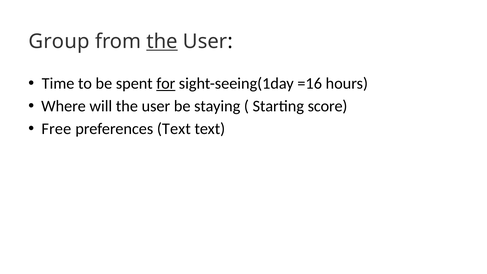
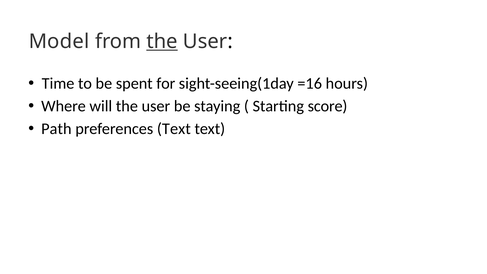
Group: Group -> Model
for underline: present -> none
Free: Free -> Path
